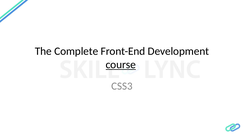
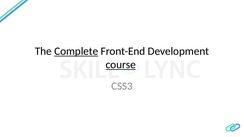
Complete underline: none -> present
